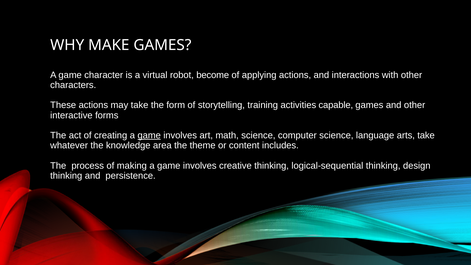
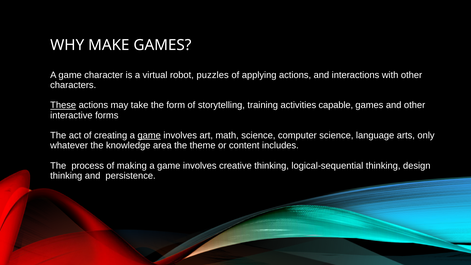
become: become -> puzzles
These underline: none -> present
arts take: take -> only
